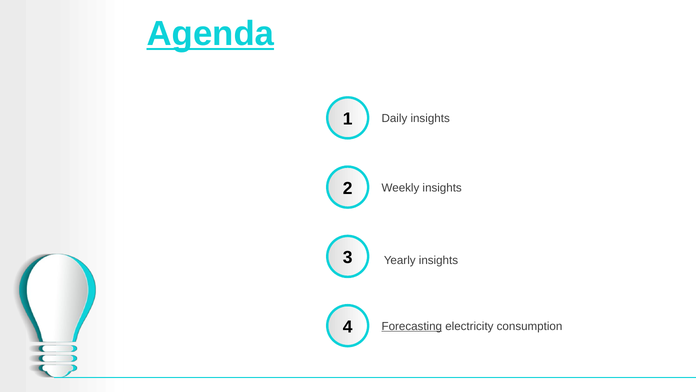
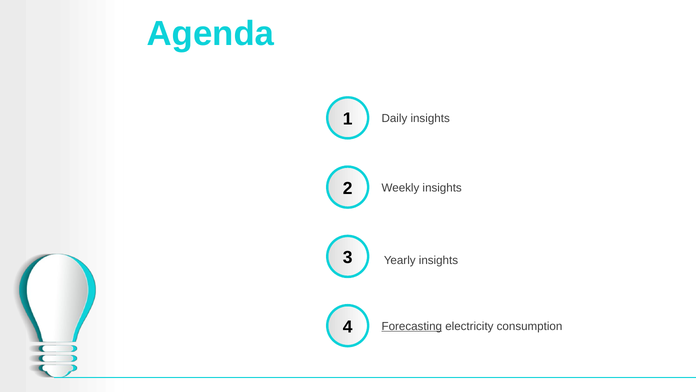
Agenda underline: present -> none
